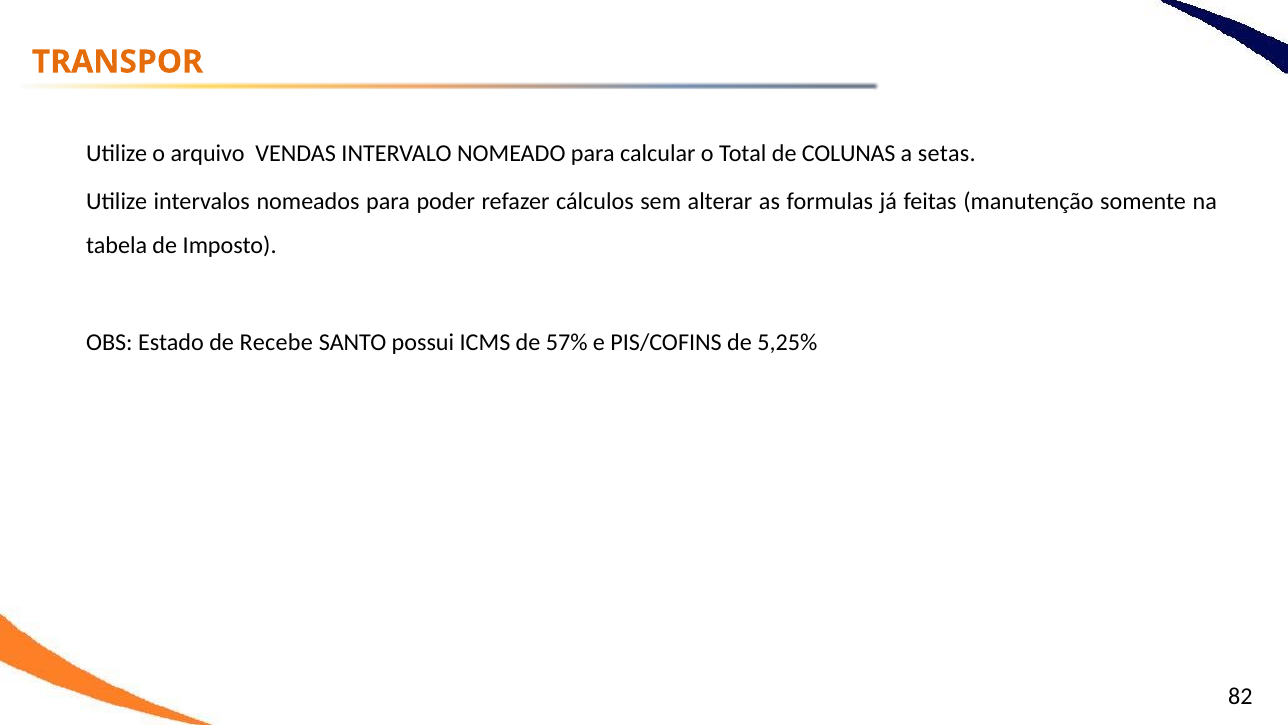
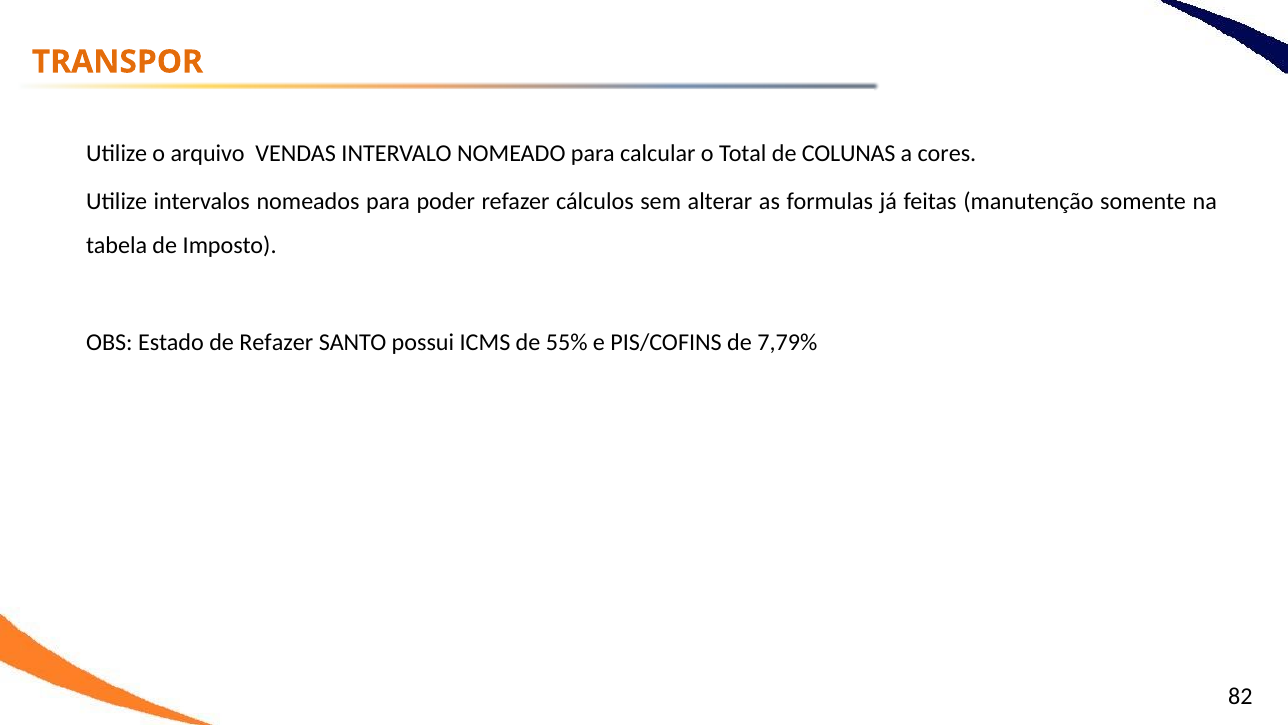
setas: setas -> cores
de Recebe: Recebe -> Refazer
57%: 57% -> 55%
5,25%: 5,25% -> 7,79%
